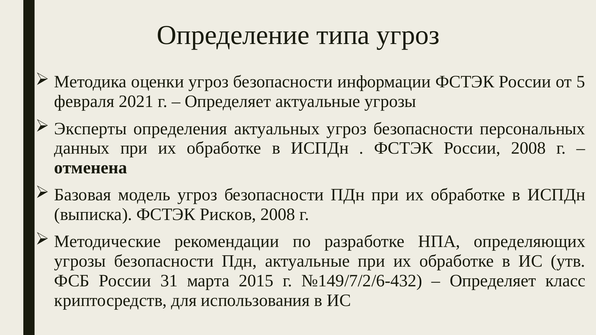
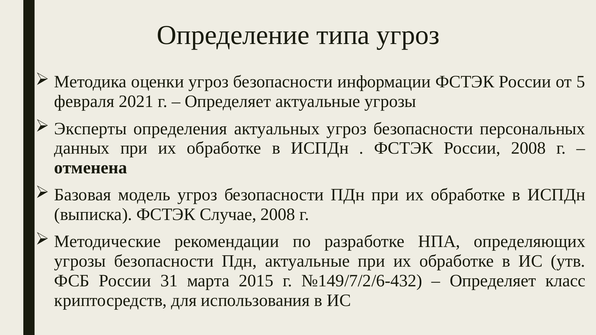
Рисков: Рисков -> Случае
